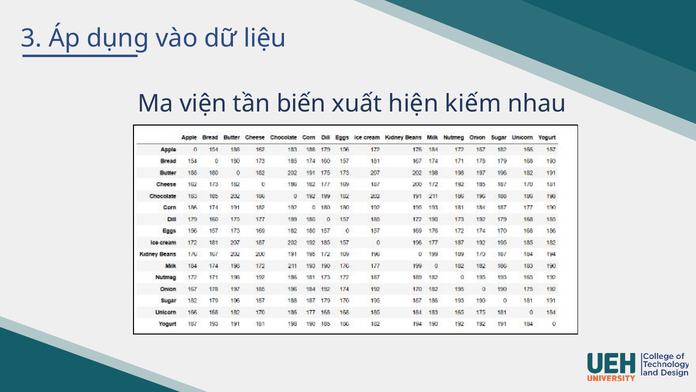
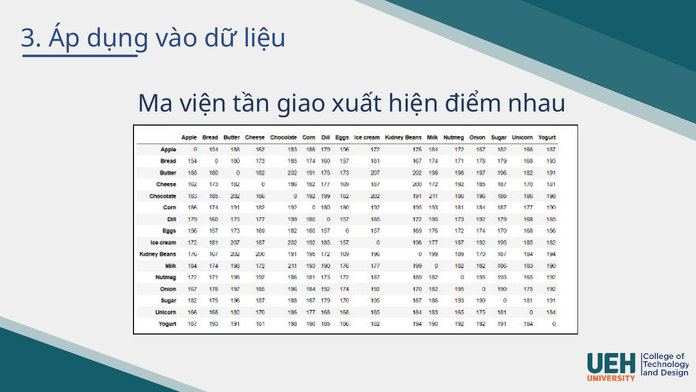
biến: biến -> giao
kiếm: kiếm -> điểm
